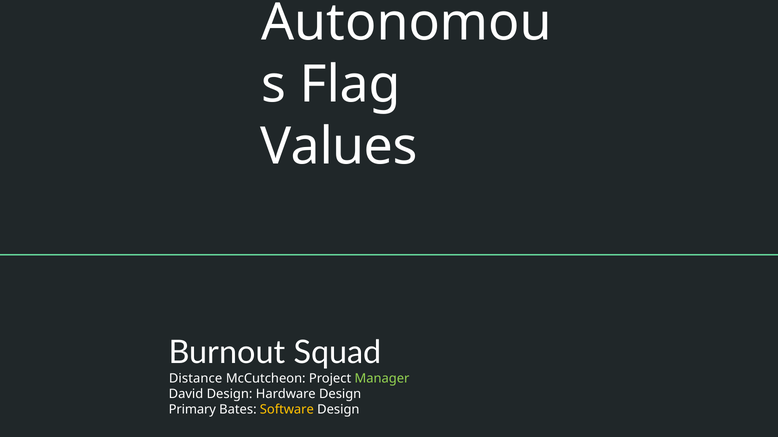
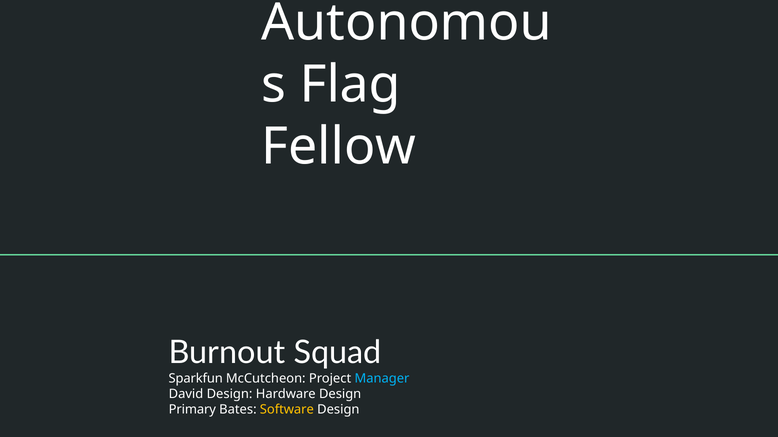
Values: Values -> Fellow
Distance: Distance -> Sparkfun
Manager colour: light green -> light blue
